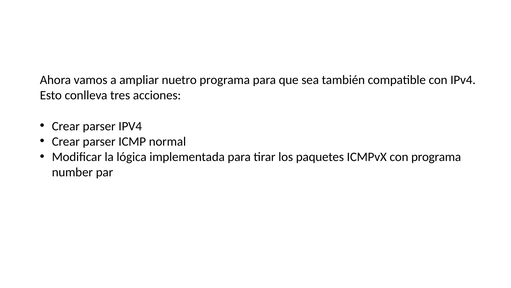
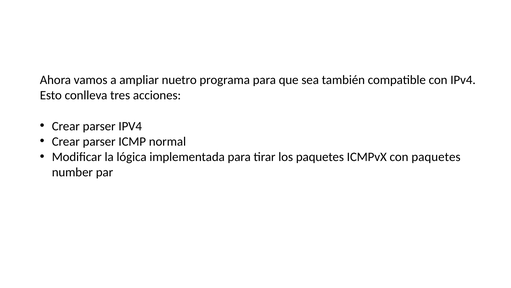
con programa: programa -> paquetes
